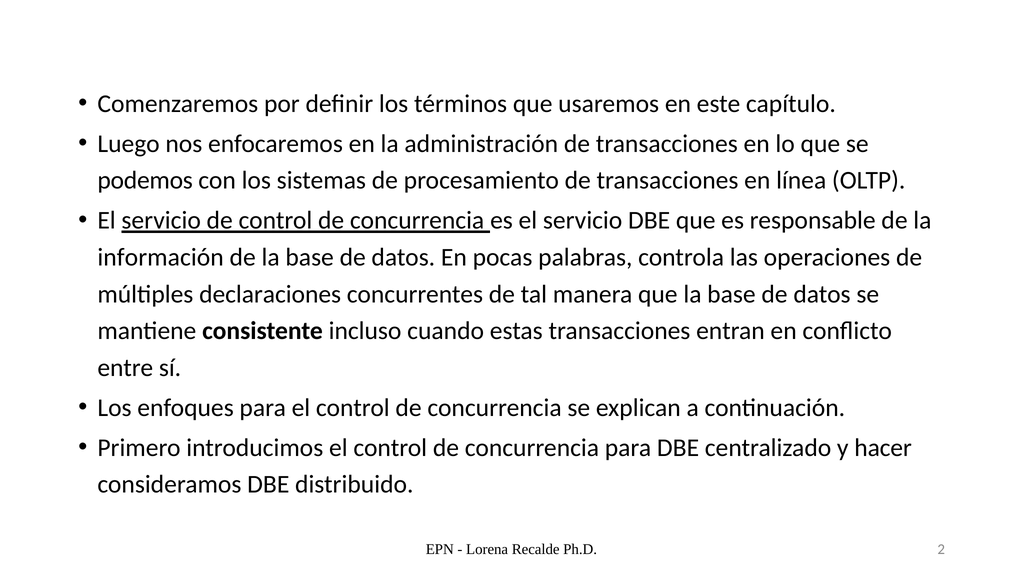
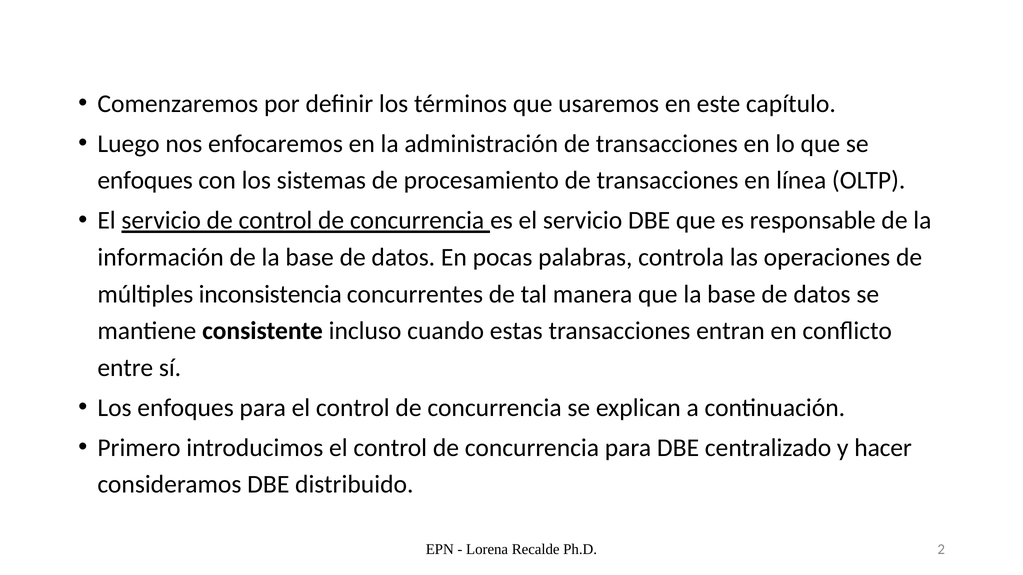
podemos at (145, 181): podemos -> enfoques
declaraciones: declaraciones -> inconsistencia
